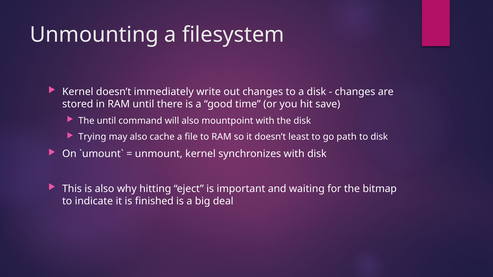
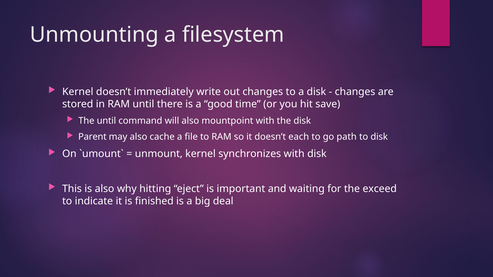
Trying: Trying -> Parent
least: least -> each
bitmap: bitmap -> exceed
